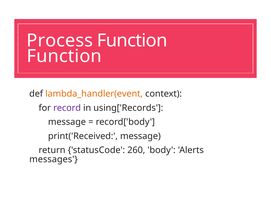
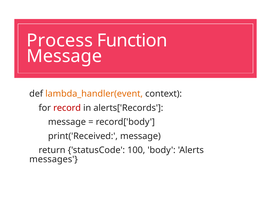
Function at (64, 56): Function -> Message
record colour: purple -> red
using['Records: using['Records -> alerts['Records
260: 260 -> 100
